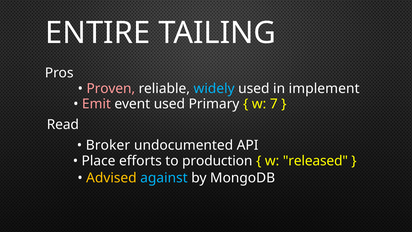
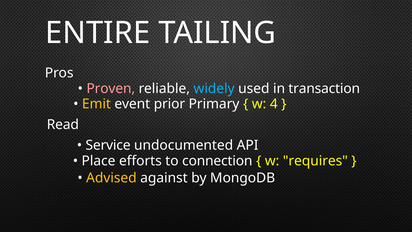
implement: implement -> transaction
Emit colour: pink -> yellow
event used: used -> prior
7: 7 -> 4
Broker: Broker -> Service
production: production -> connection
released: released -> requires
against colour: light blue -> white
